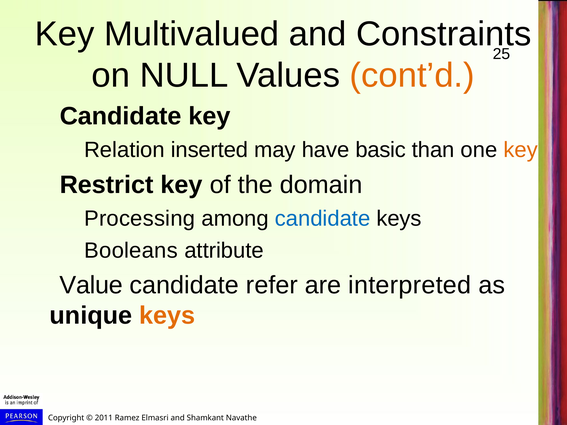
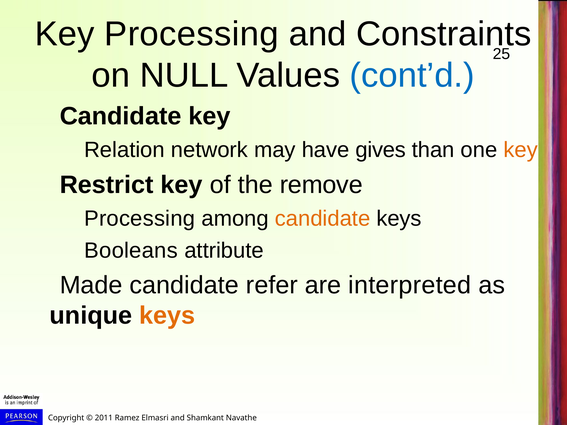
Key Multivalued: Multivalued -> Processing
cont’d colour: orange -> blue
inserted: inserted -> network
basic: basic -> gives
domain: domain -> remove
candidate at (323, 219) colour: blue -> orange
Value: Value -> Made
